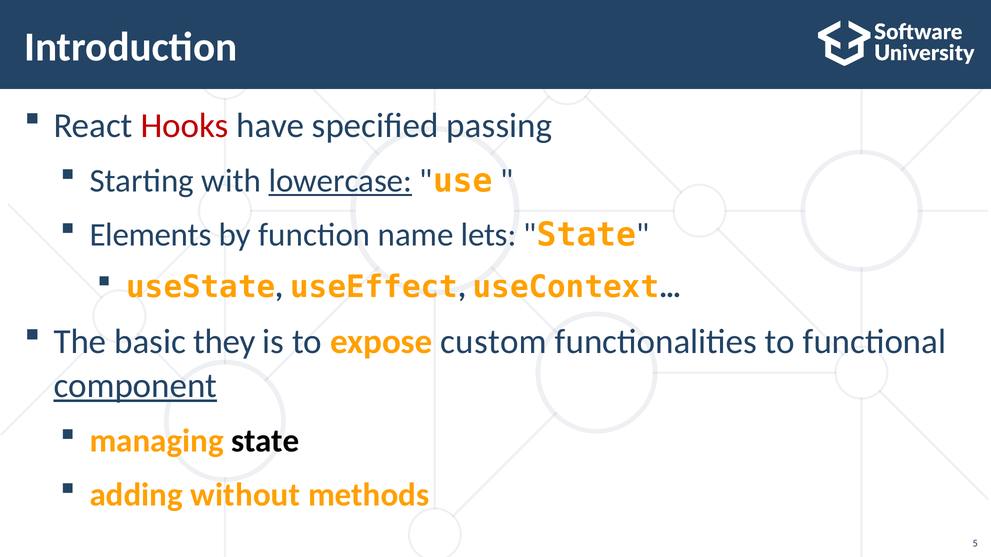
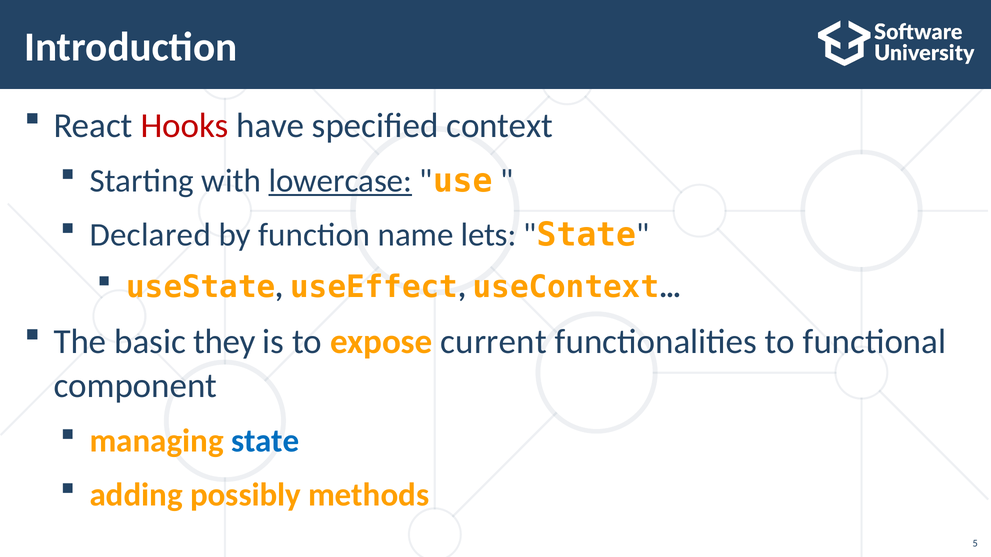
passing: passing -> context
Elements: Elements -> Declared
custom: custom -> current
component underline: present -> none
state at (265, 441) colour: black -> blue
without: without -> possibly
